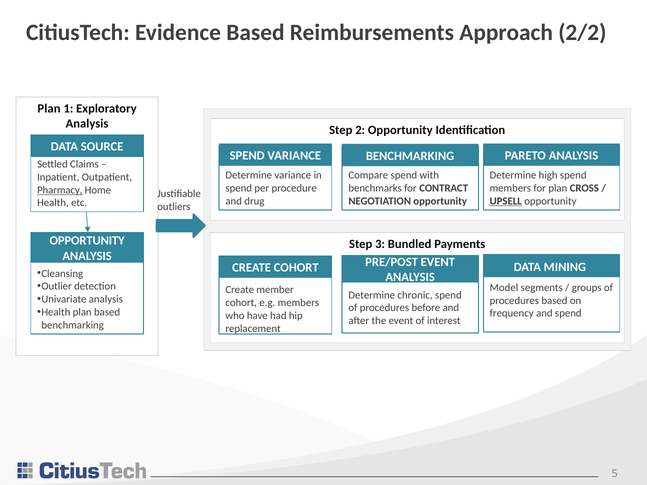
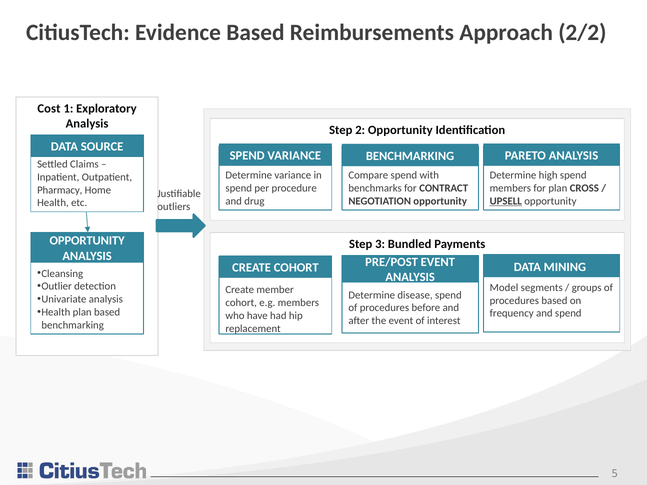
Plan at (49, 109): Plan -> Cost
Pharmacy underline: present -> none
chronic: chronic -> disease
